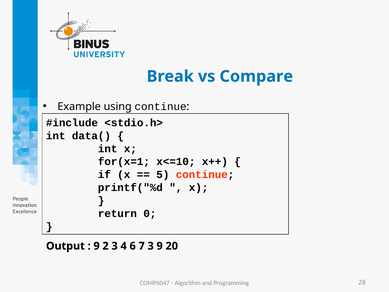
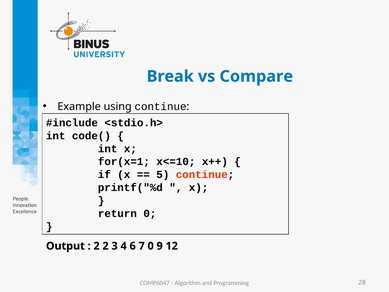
data(: data( -> code(
9 at (97, 246): 9 -> 2
7 3: 3 -> 0
20: 20 -> 12
